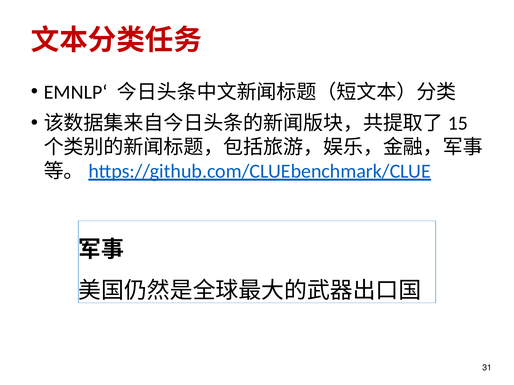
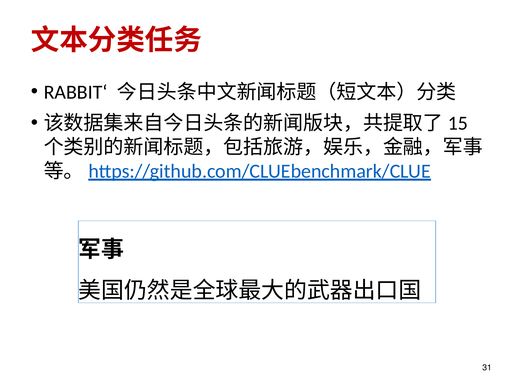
EMNLP‘: EMNLP‘ -> RABBIT‘
